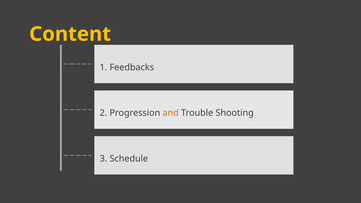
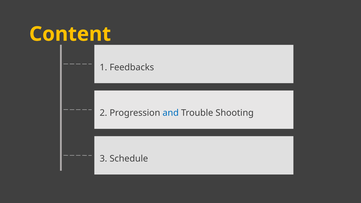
and colour: orange -> blue
